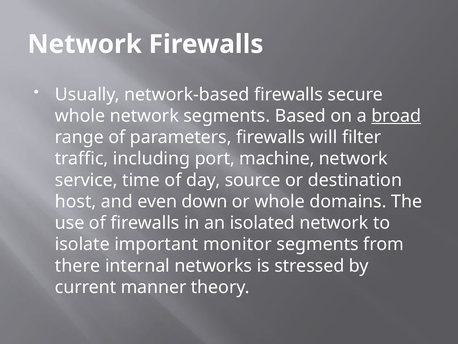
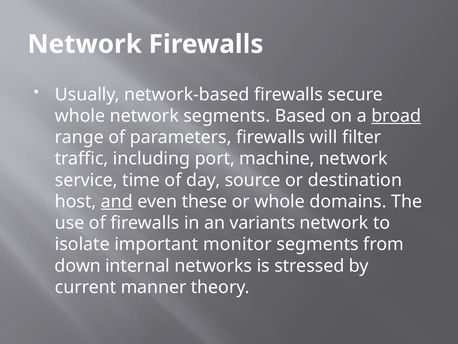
and underline: none -> present
down: down -> these
isolated: isolated -> variants
there: there -> down
